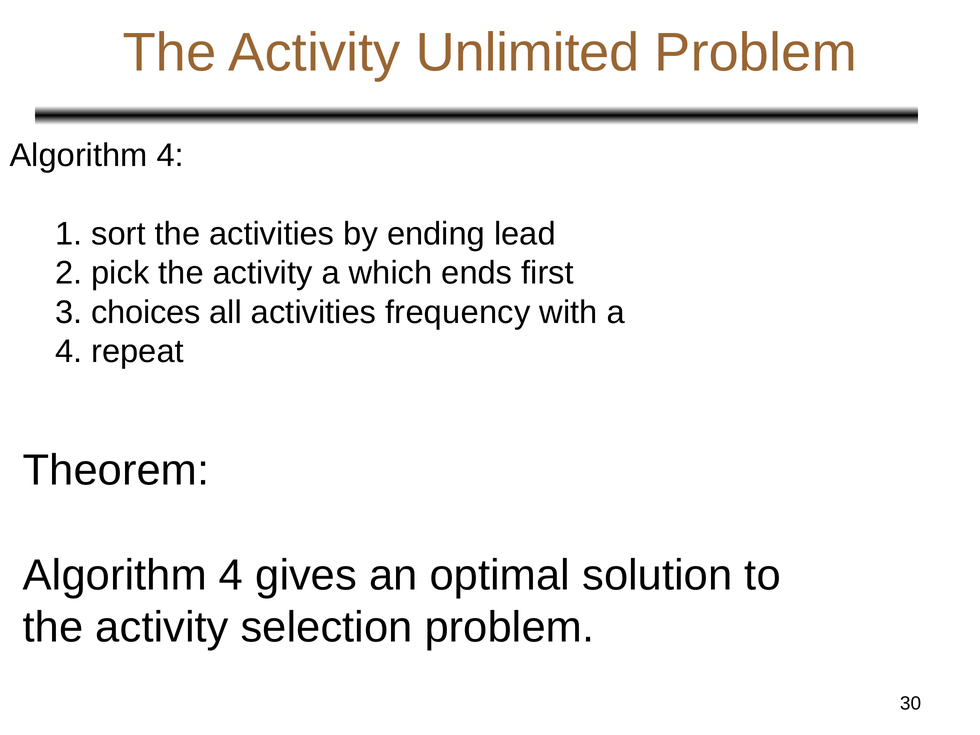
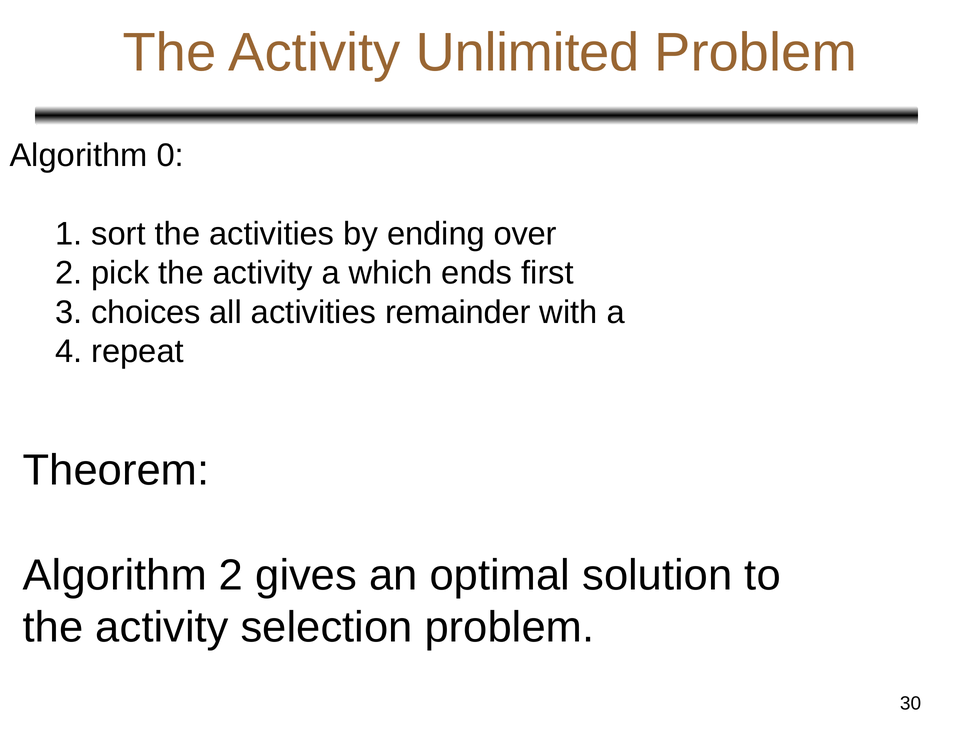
4 at (170, 156): 4 -> 0
lead: lead -> over
frequency: frequency -> remainder
4 at (231, 575): 4 -> 2
